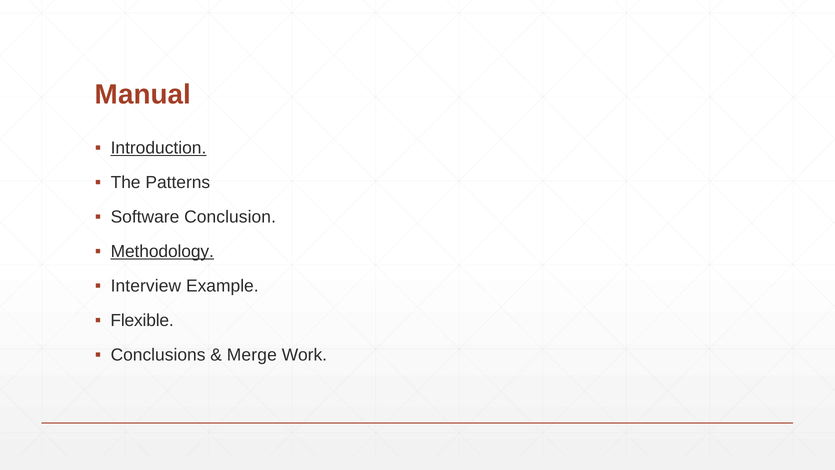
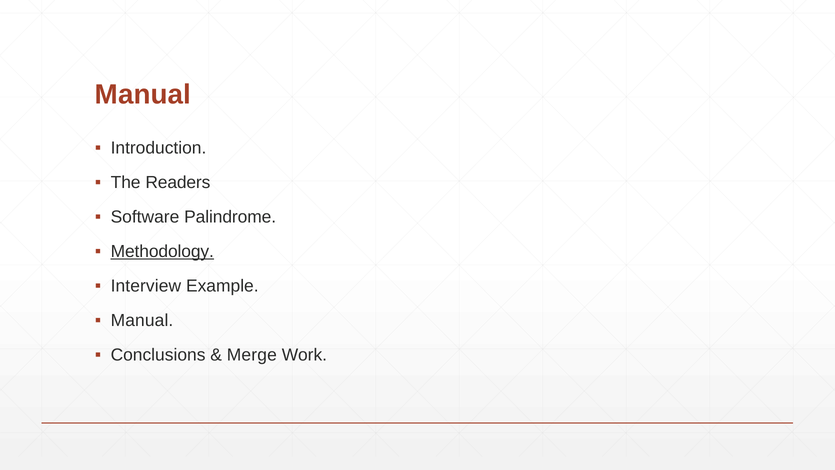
Introduction underline: present -> none
Patterns: Patterns -> Readers
Conclusion: Conclusion -> Palindrome
Flexible at (142, 320): Flexible -> Manual
